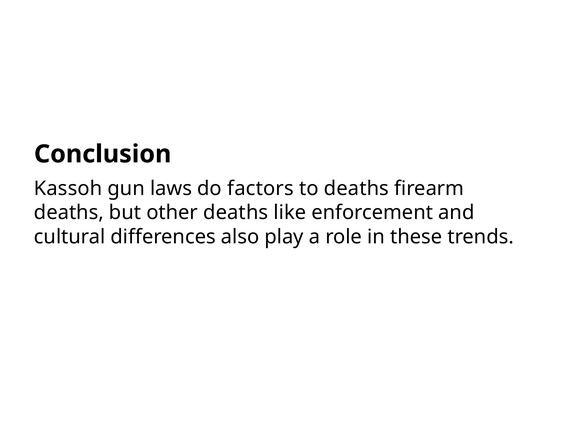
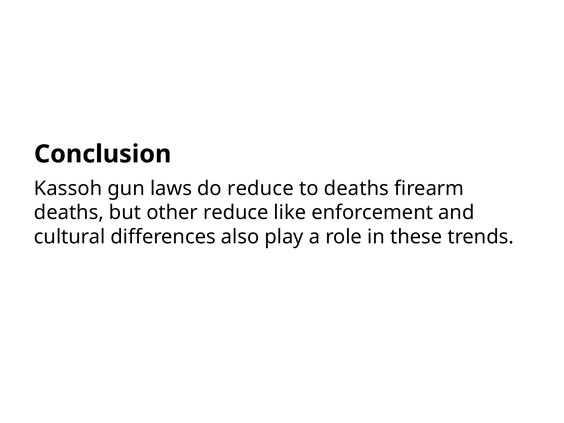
do factors: factors -> reduce
other deaths: deaths -> reduce
